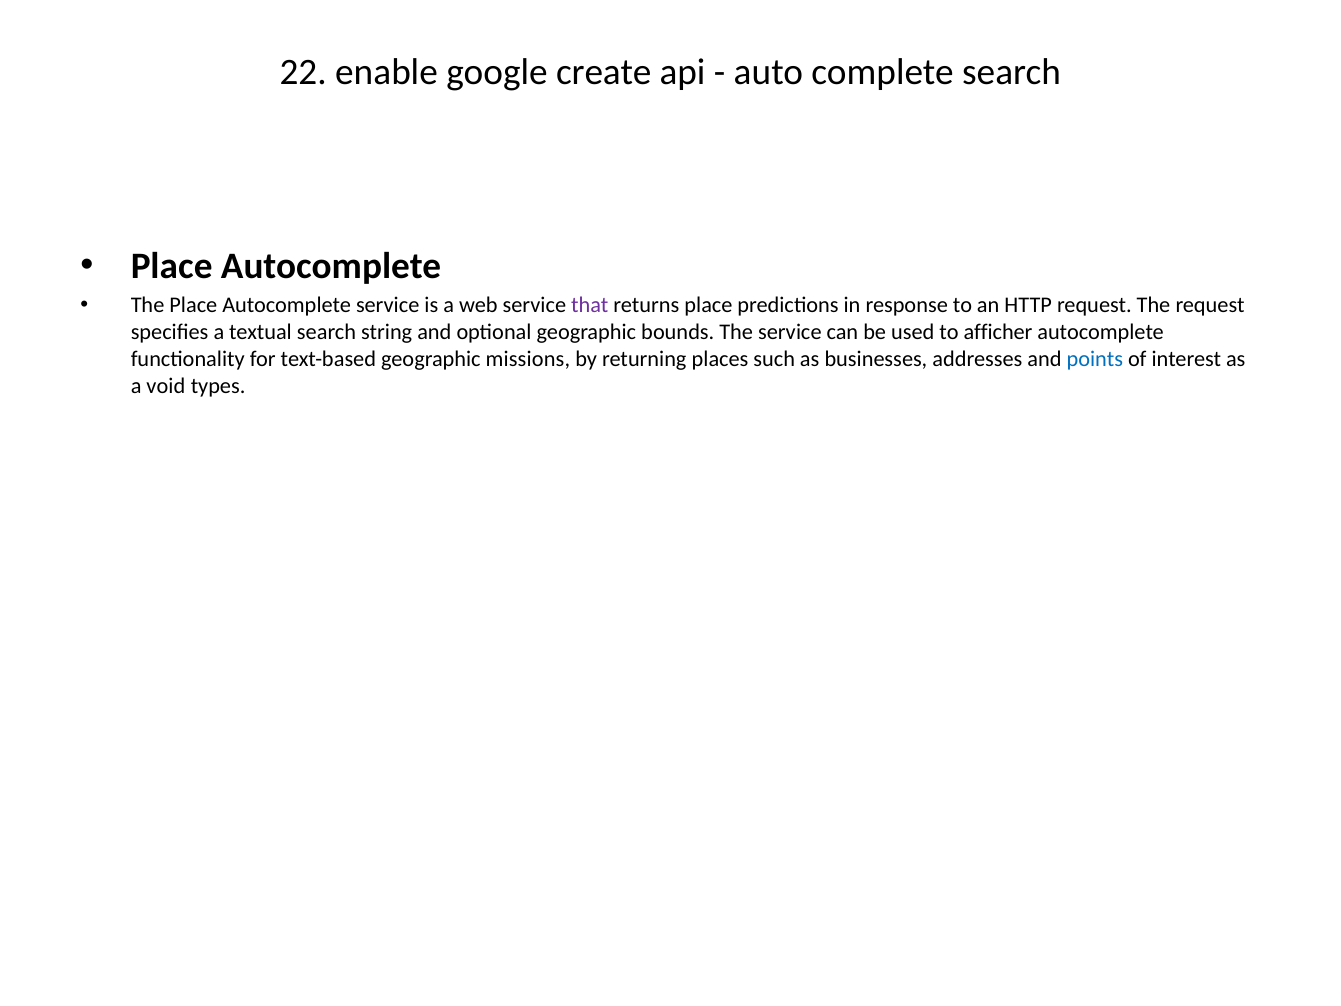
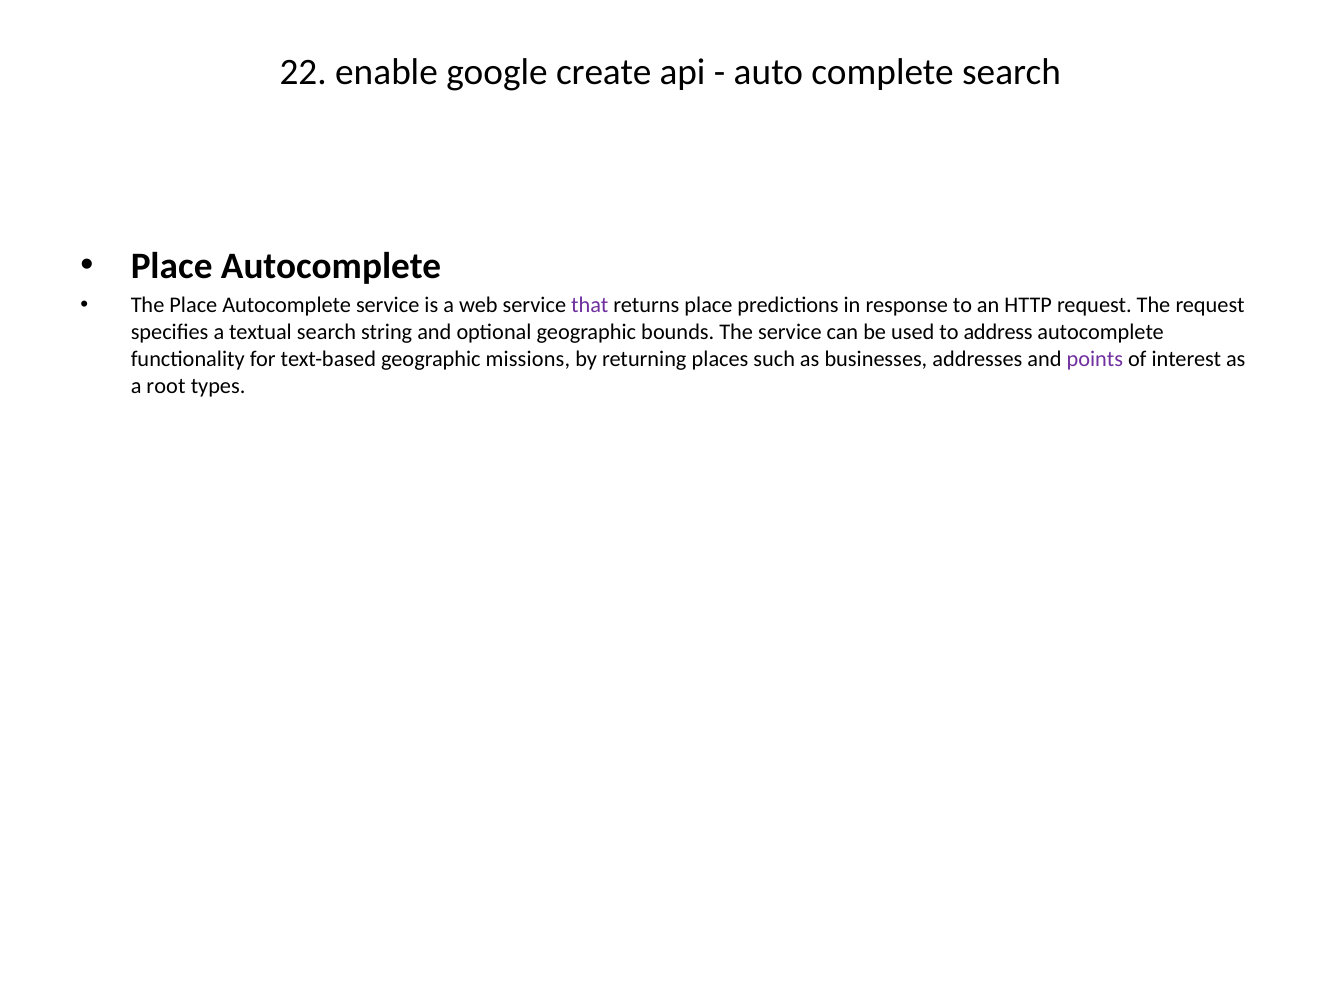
afficher: afficher -> address
points colour: blue -> purple
void: void -> root
